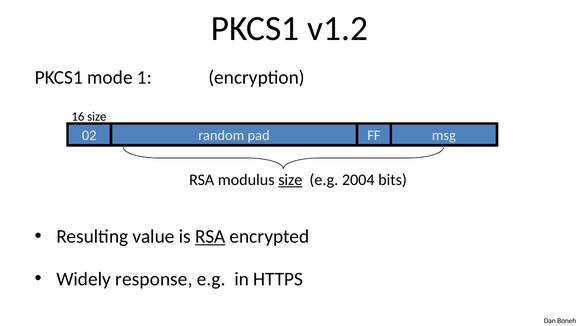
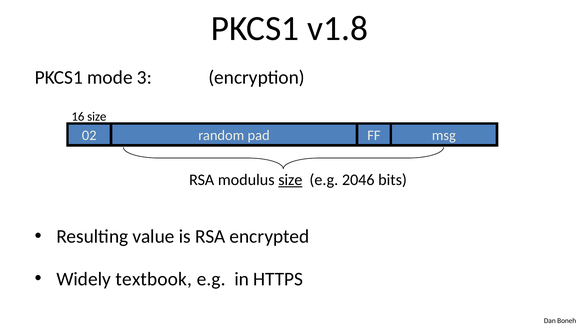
v1.2: v1.2 -> v1.8
1: 1 -> 3
2004: 2004 -> 2046
RSA at (210, 236) underline: present -> none
response: response -> textbook
